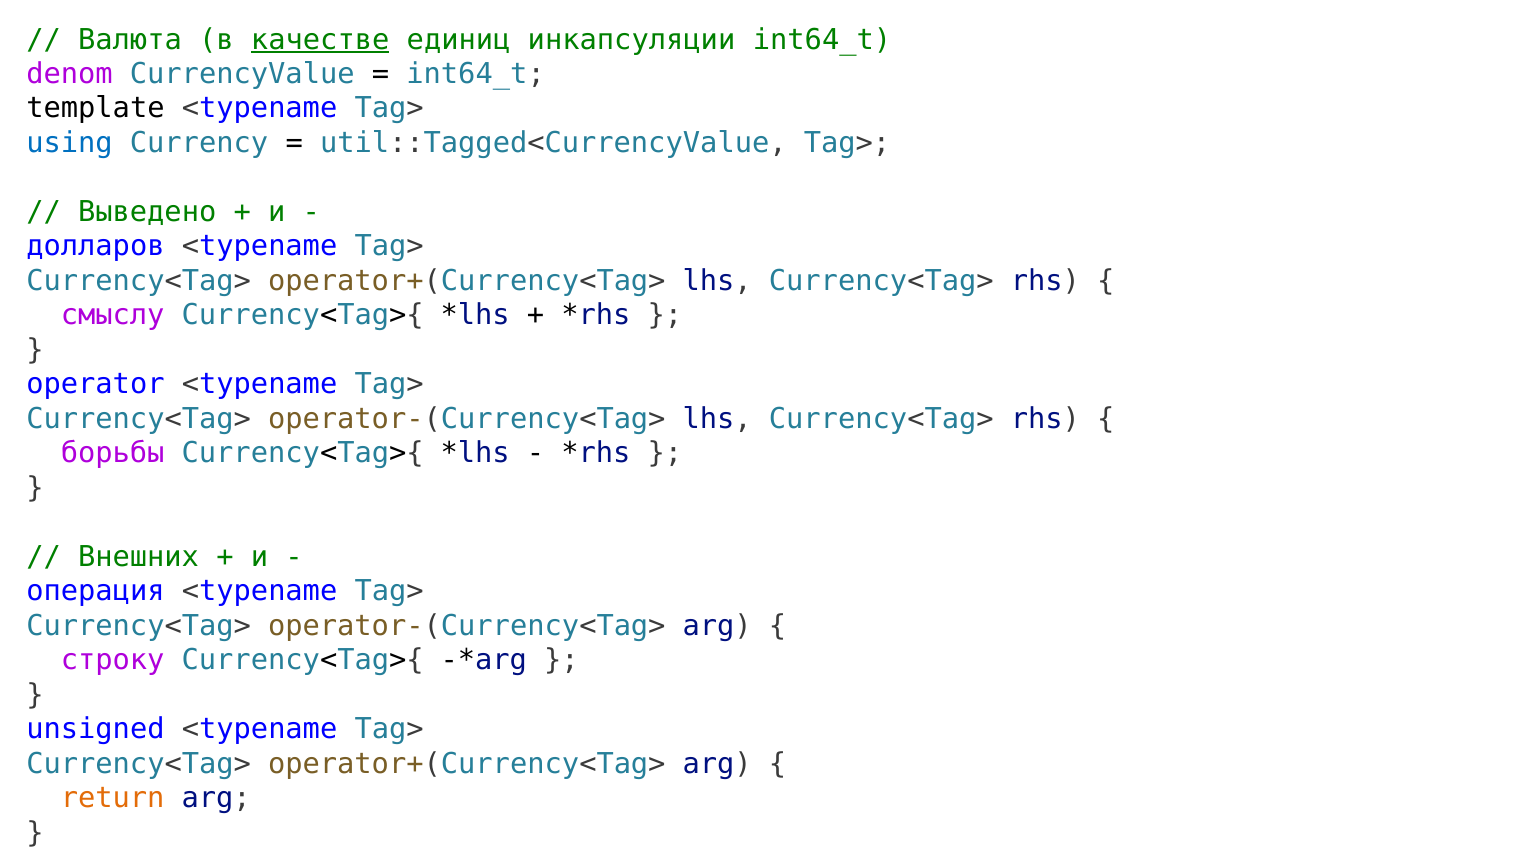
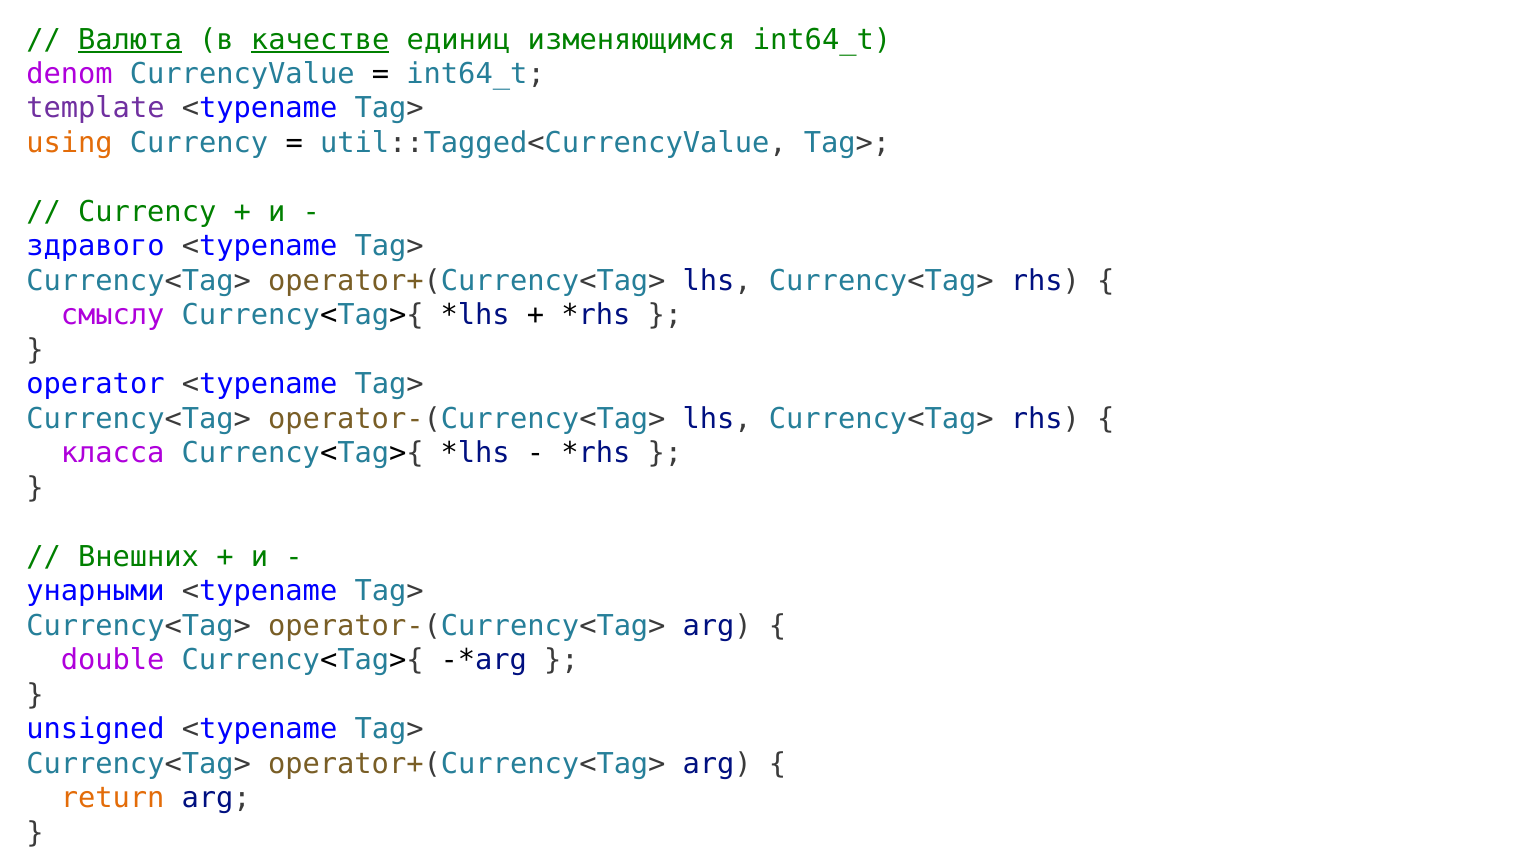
Валюта underline: none -> present
инкапсуляции: инкапсуляции -> изменяющимся
template colour: black -> purple
using colour: blue -> orange
Выведено at (147, 212): Выведено -> Currency
долларов: долларов -> здравого
борьбы: борьбы -> класса
операция: операция -> унарными
строку: строку -> double
